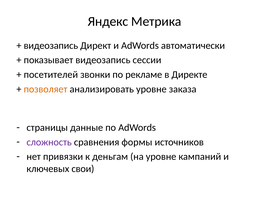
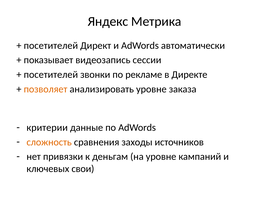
видеозапись at (51, 45): видеозапись -> посетителей
страницы: страницы -> критерии
сложность colour: purple -> orange
формы: формы -> заходы
